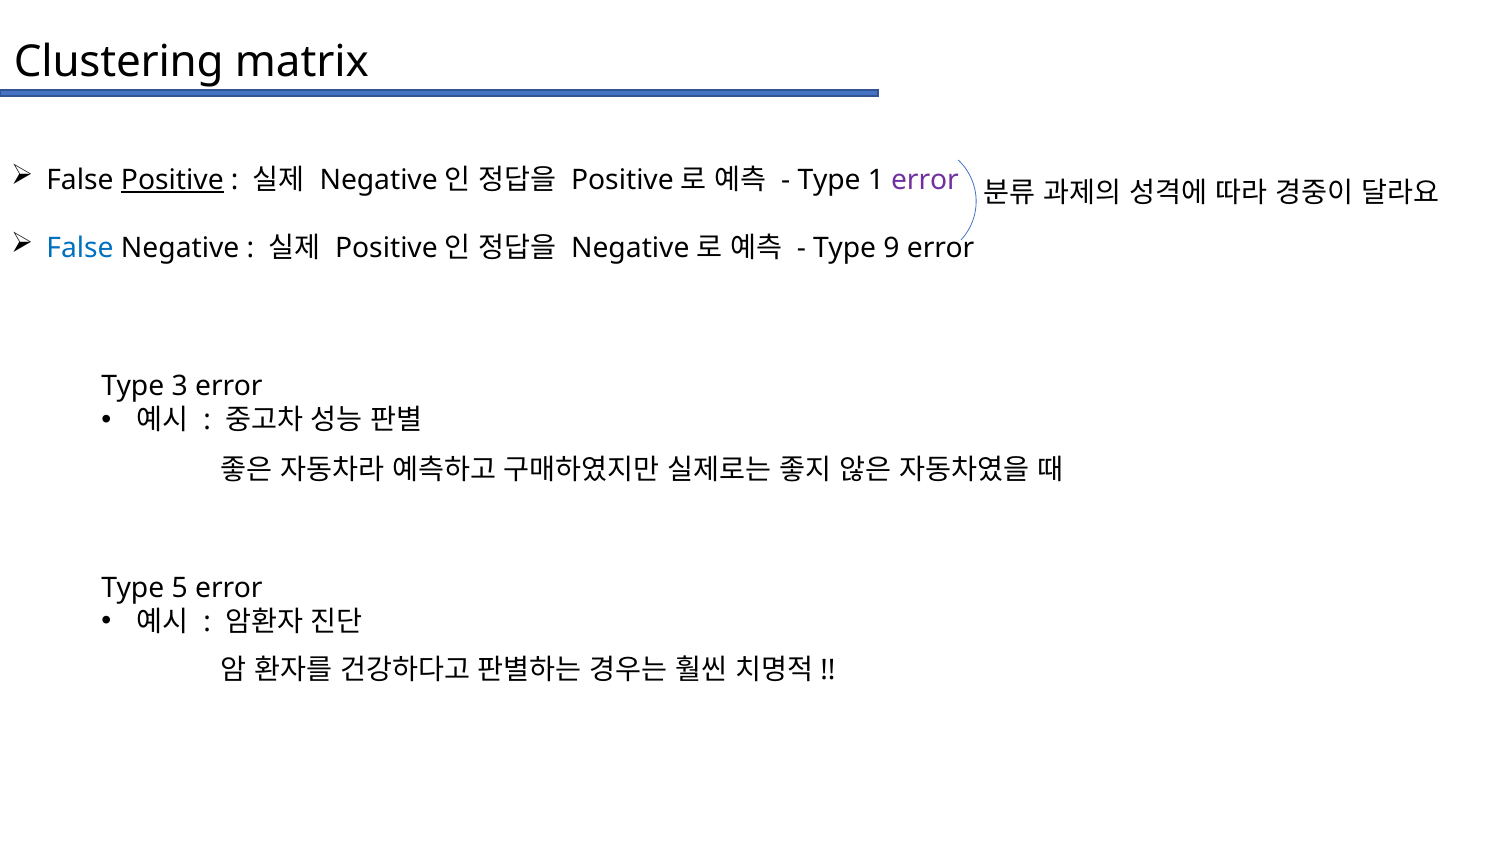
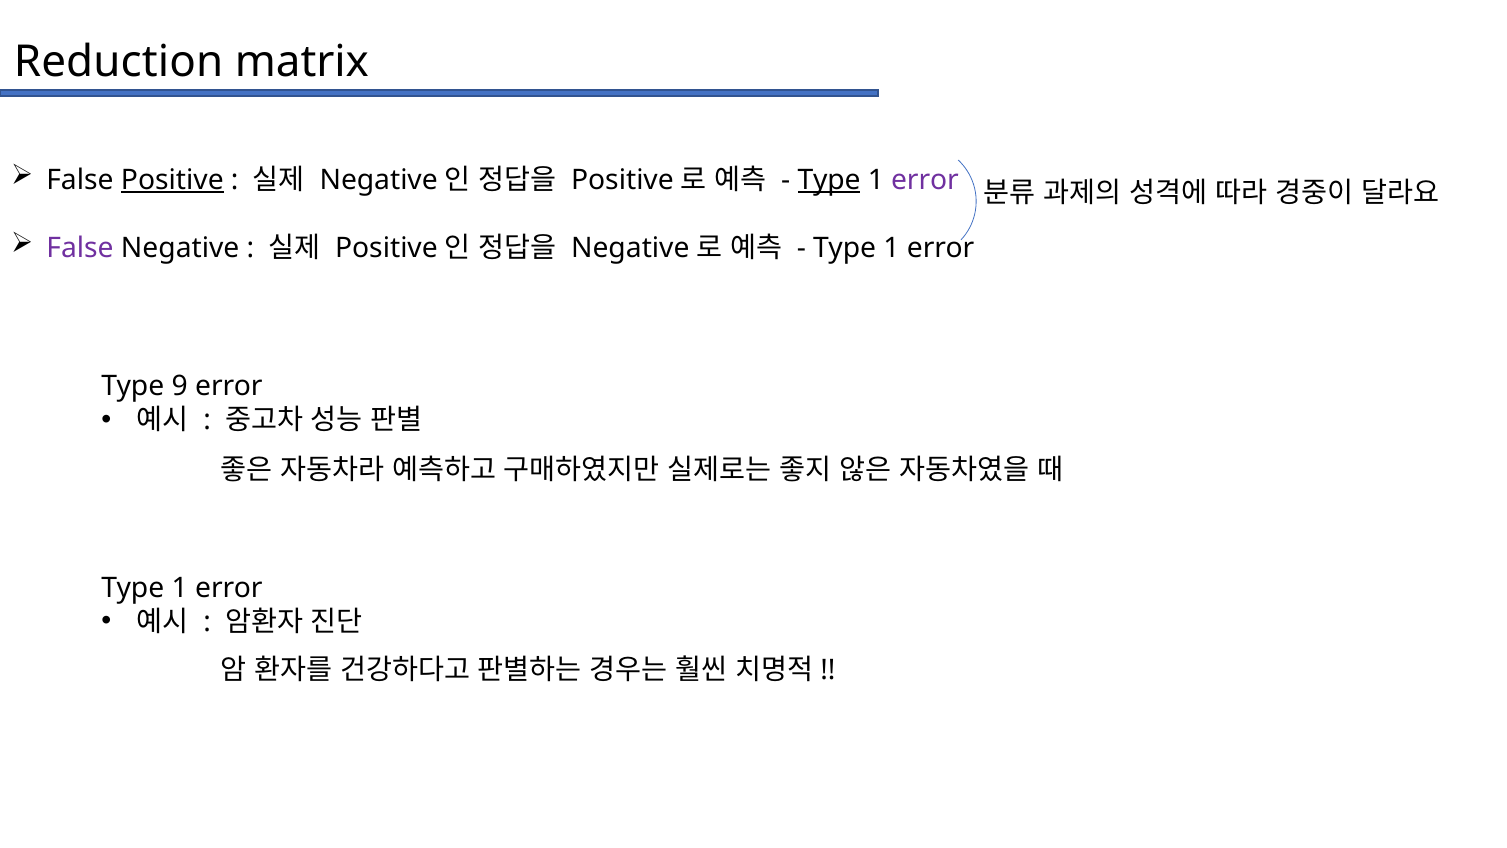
Clustering: Clustering -> Reduction
Type at (829, 180) underline: none -> present
False at (80, 248) colour: blue -> purple
9 at (892, 248): 9 -> 1
3: 3 -> 9
5 at (180, 588): 5 -> 1
